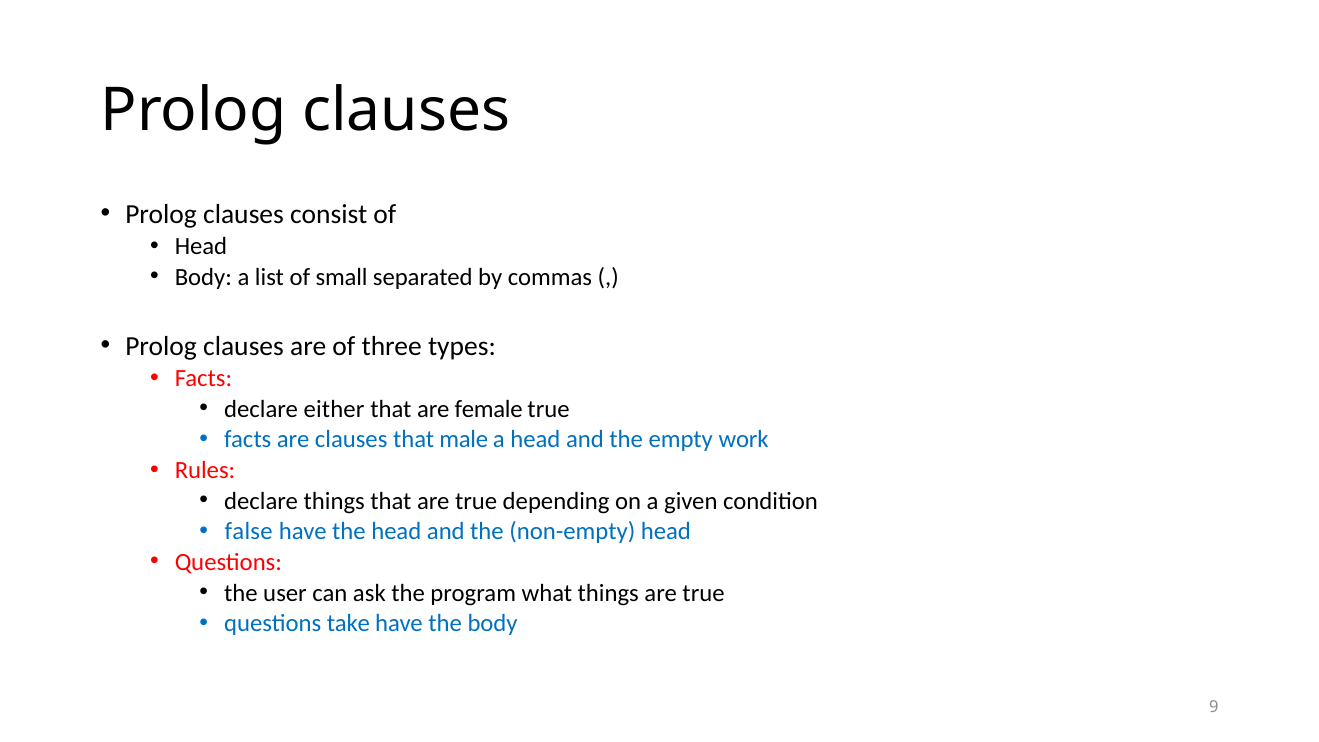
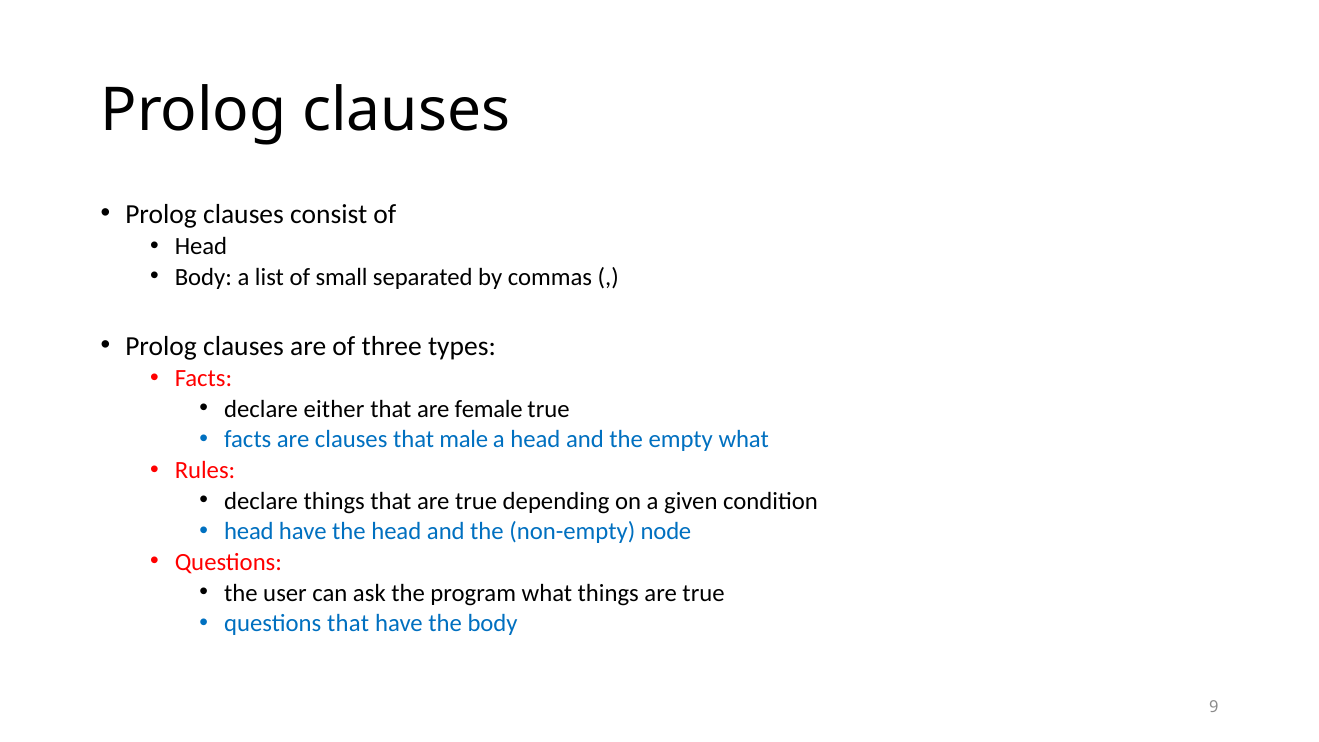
empty work: work -> what
false at (249, 532): false -> head
non-empty head: head -> node
questions take: take -> that
